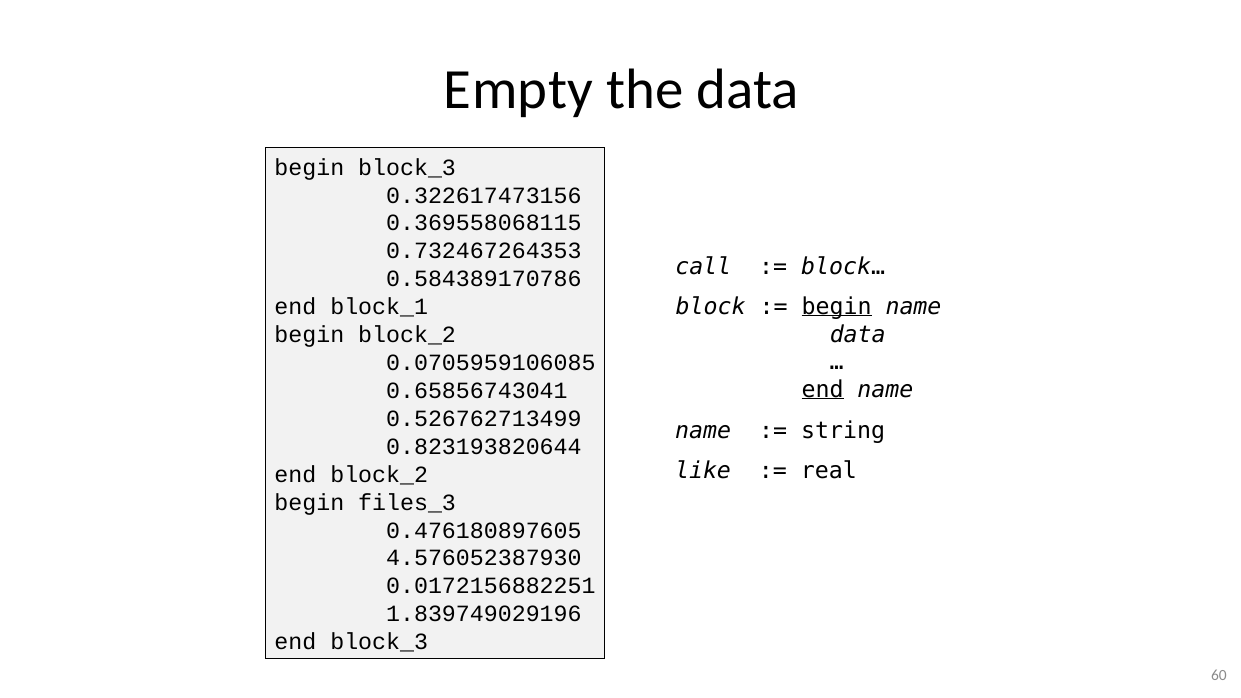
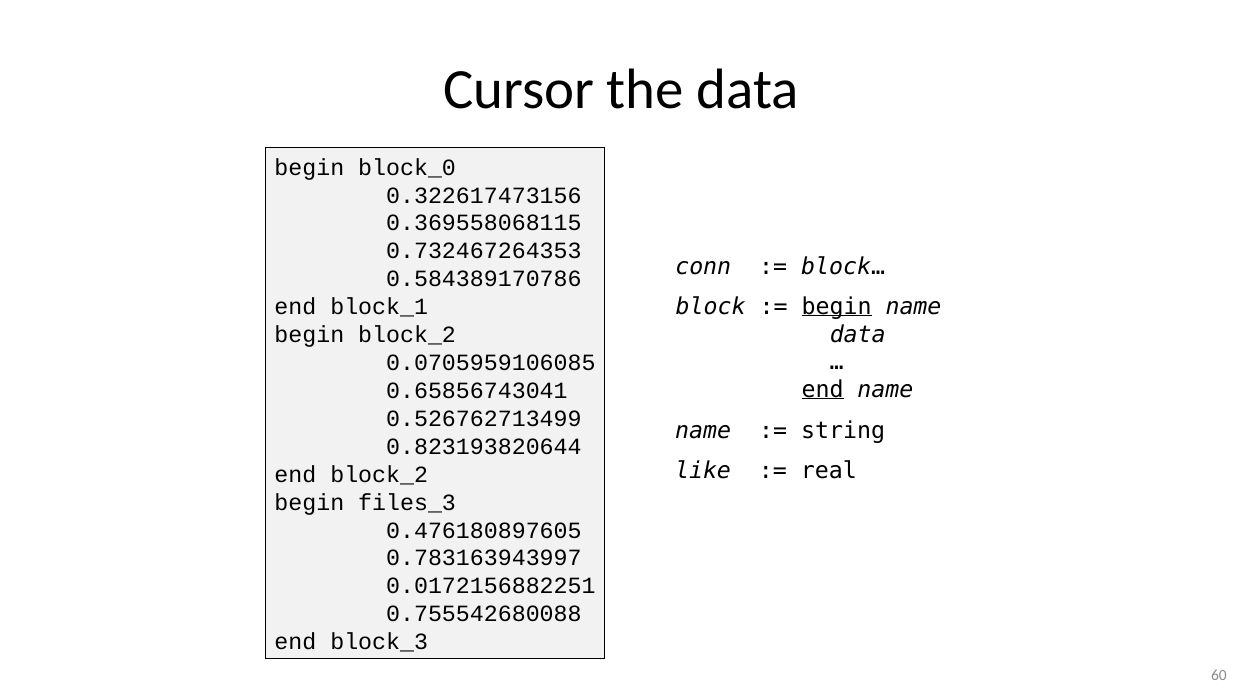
Empty: Empty -> Cursor
begin block_3: block_3 -> block_0
call: call -> conn
4.576052387930: 4.576052387930 -> 0.783163943997
1.839749029196: 1.839749029196 -> 0.755542680088
